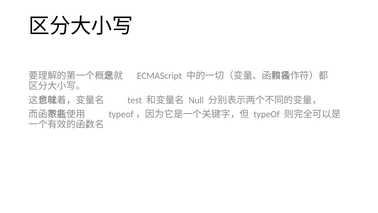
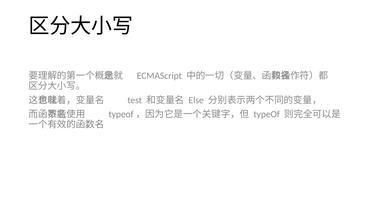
Null: Null -> Else
